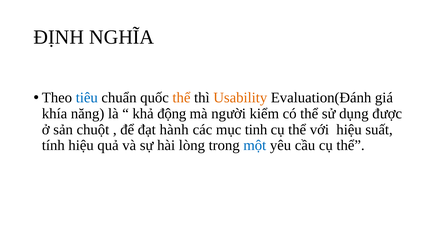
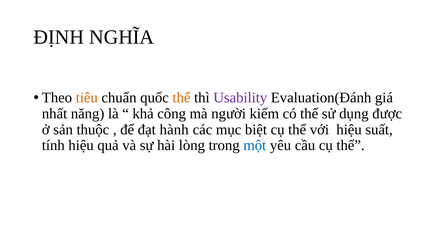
tiêu colour: blue -> orange
Usability colour: orange -> purple
khía: khía -> nhất
động: động -> công
chuột: chuột -> thuộc
tinh: tinh -> biệt
